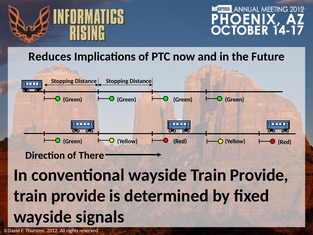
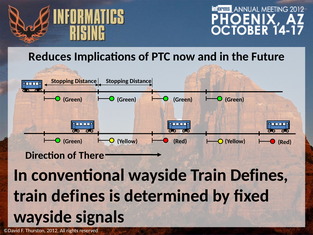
wayside Train Provide: Provide -> Defines
provide at (78, 196): provide -> defines
